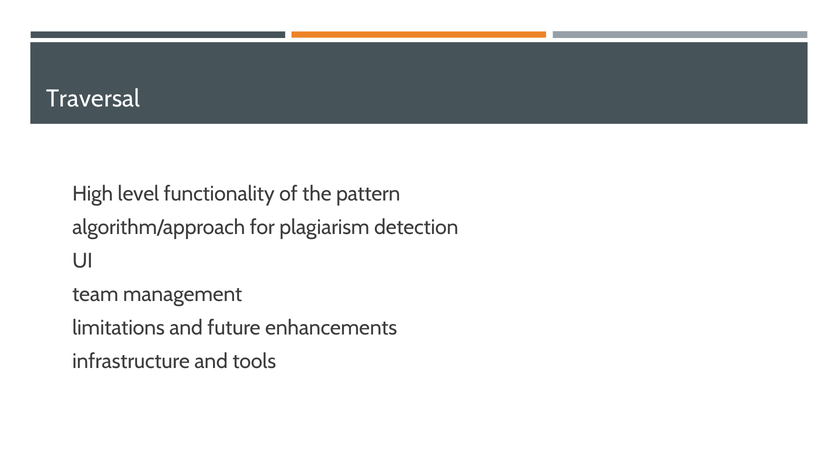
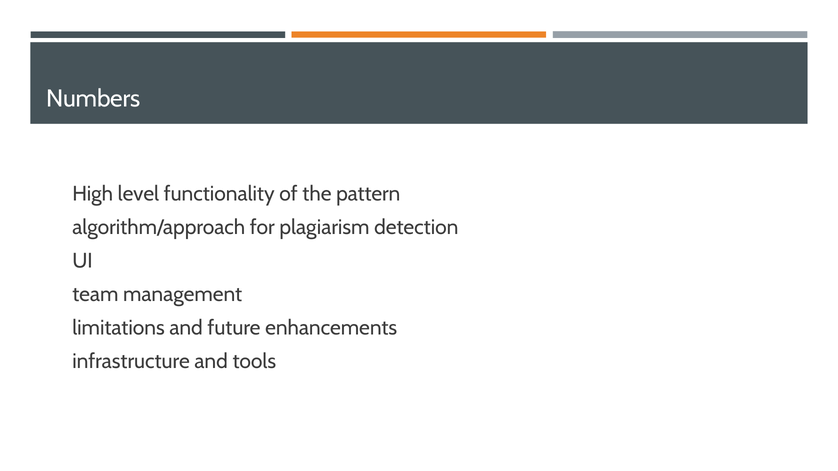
Traversal: Traversal -> Numbers
